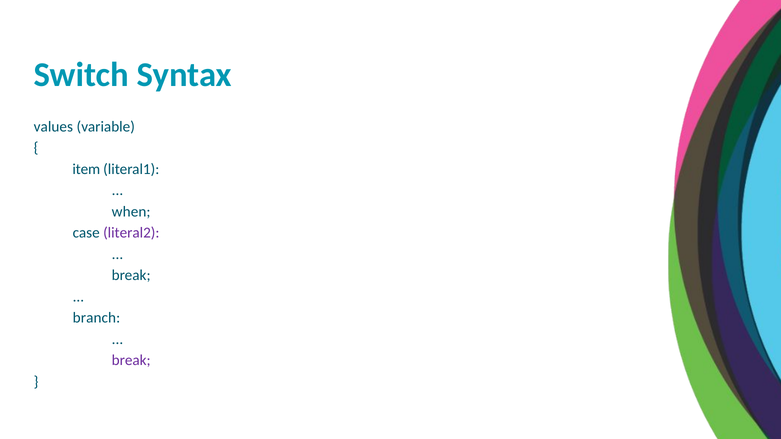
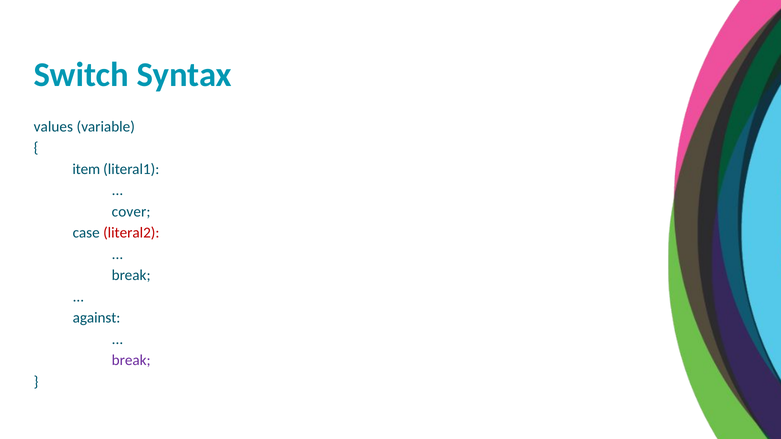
when: when -> cover
literal2 colour: purple -> red
branch: branch -> against
